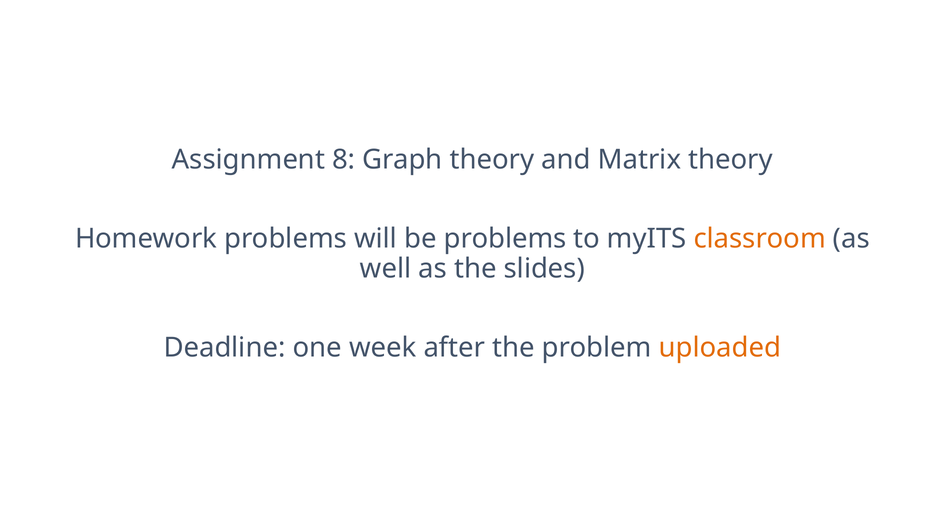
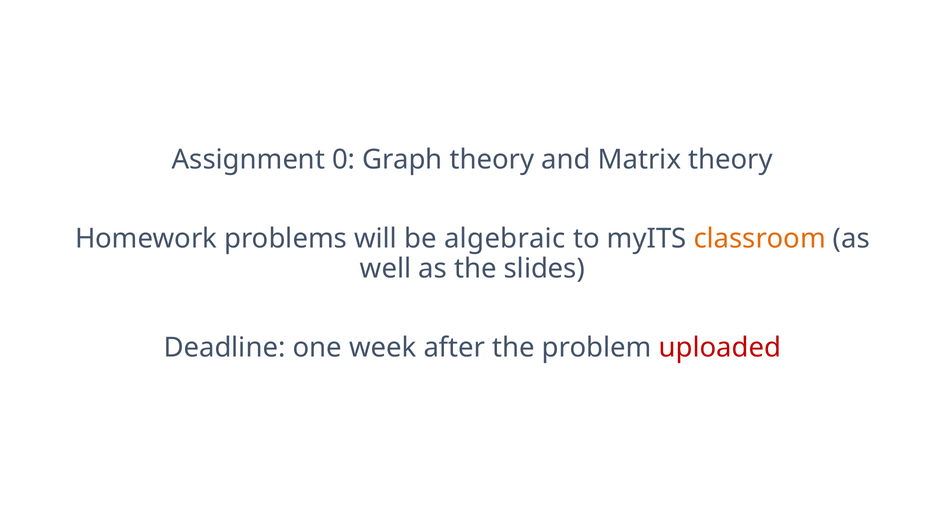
8: 8 -> 0
be problems: problems -> algebraic
uploaded colour: orange -> red
